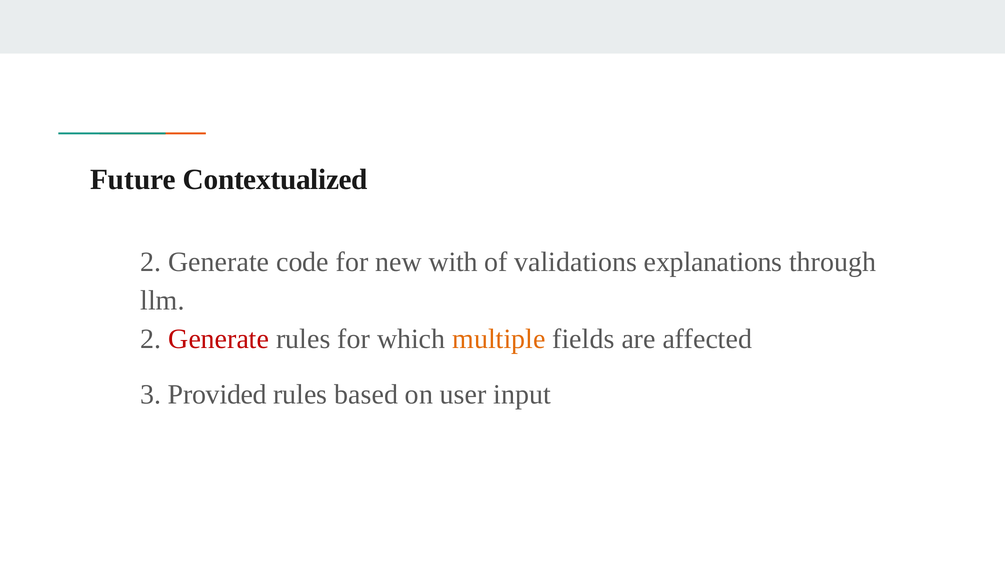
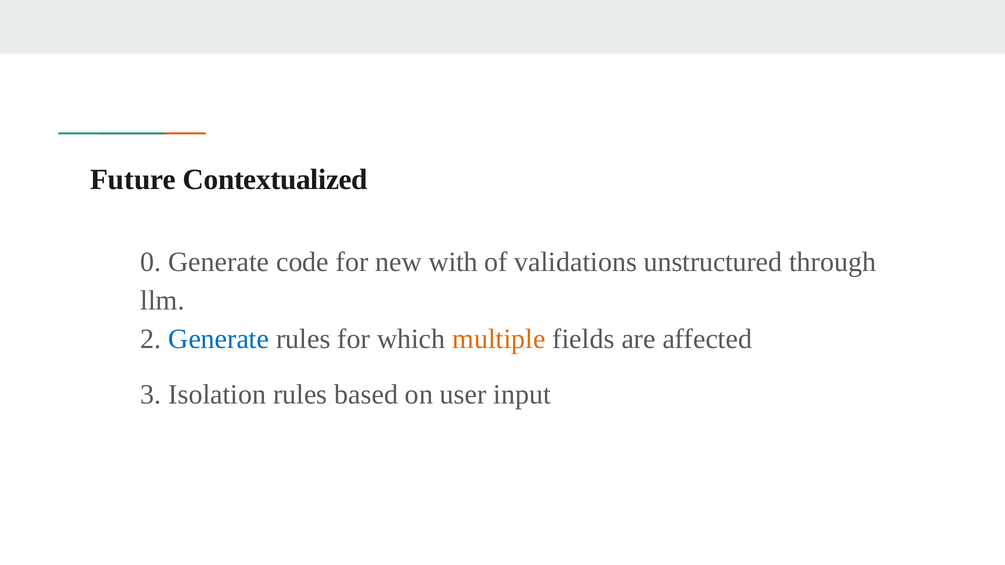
2 at (151, 262): 2 -> 0
explanations: explanations -> unstructured
Generate at (219, 339) colour: red -> blue
Provided: Provided -> Isolation
